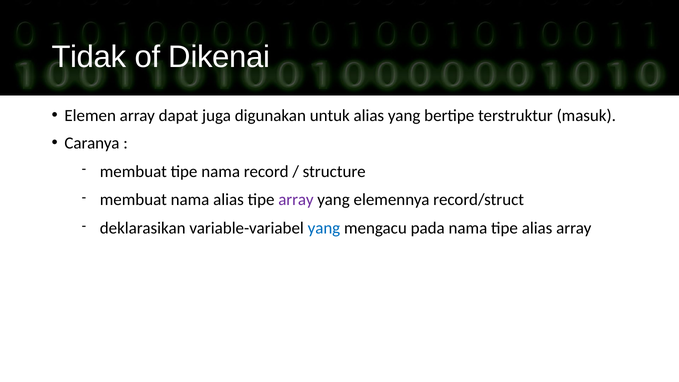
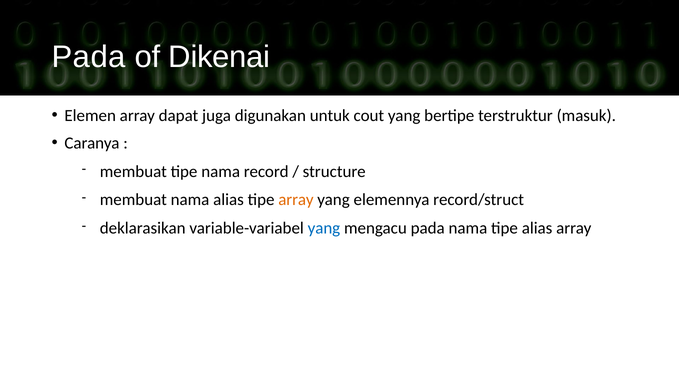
Tidak at (89, 57): Tidak -> Pada
untuk alias: alias -> cout
array at (296, 200) colour: purple -> orange
